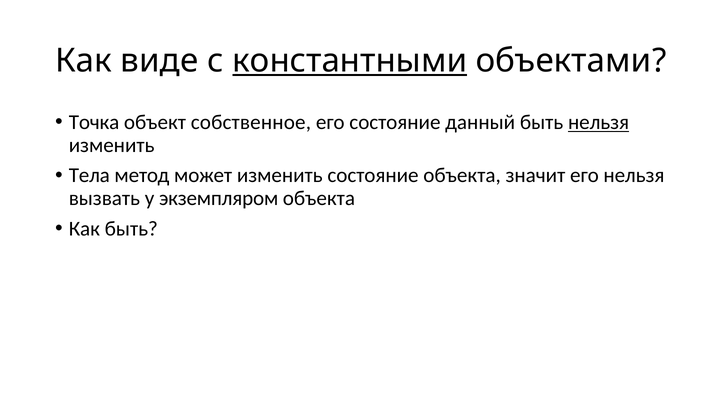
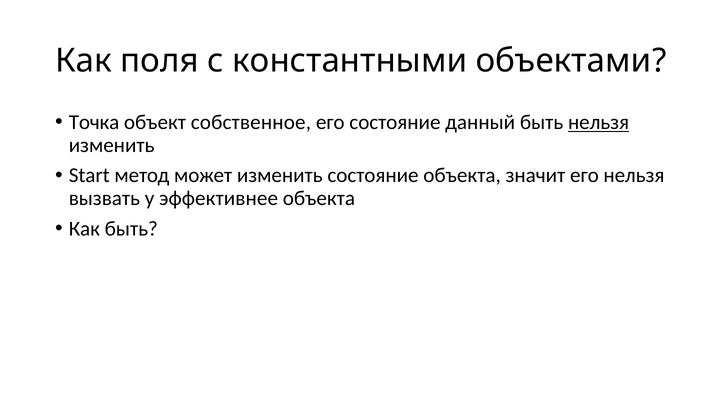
виде: виде -> поля
константными underline: present -> none
Тела: Тела -> Start
экземпляром: экземпляром -> эффективнее
